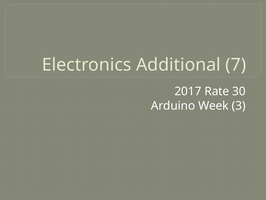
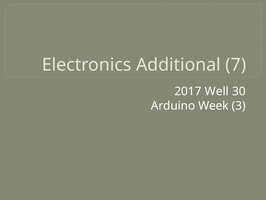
Rate: Rate -> Well
